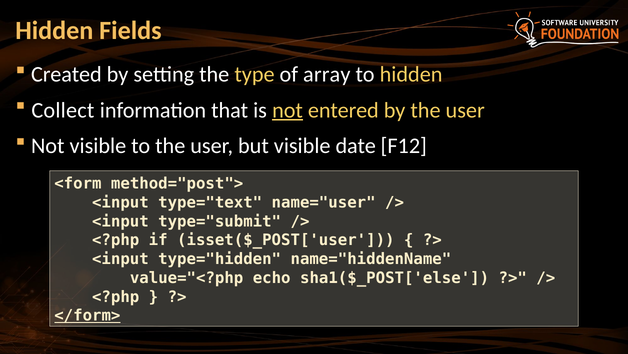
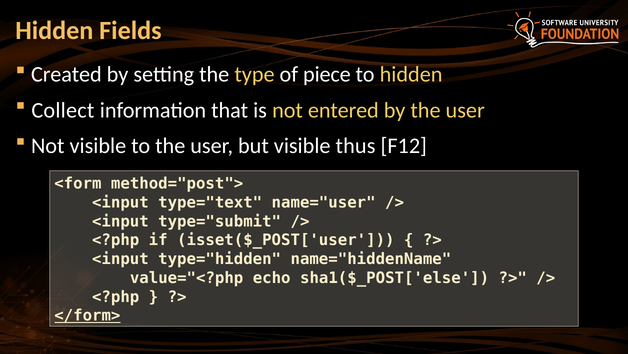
array: array -> piece
not at (288, 110) underline: present -> none
date: date -> thus
